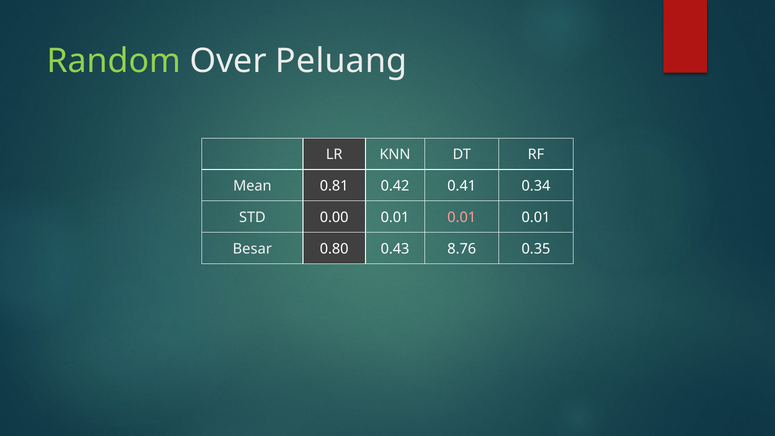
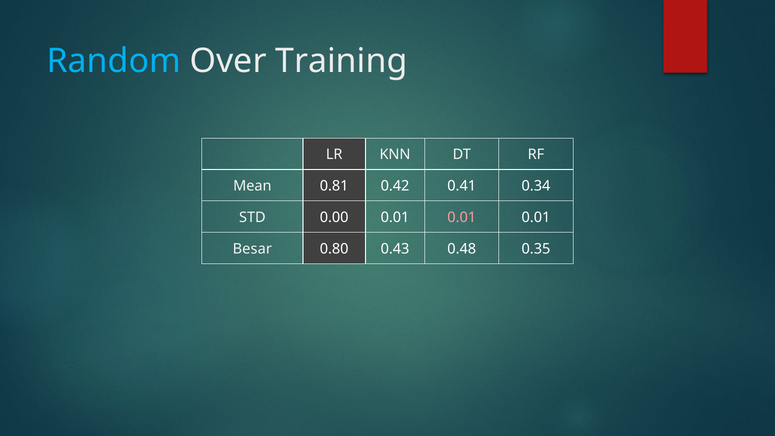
Random colour: light green -> light blue
Peluang: Peluang -> Training
8.76: 8.76 -> 0.48
